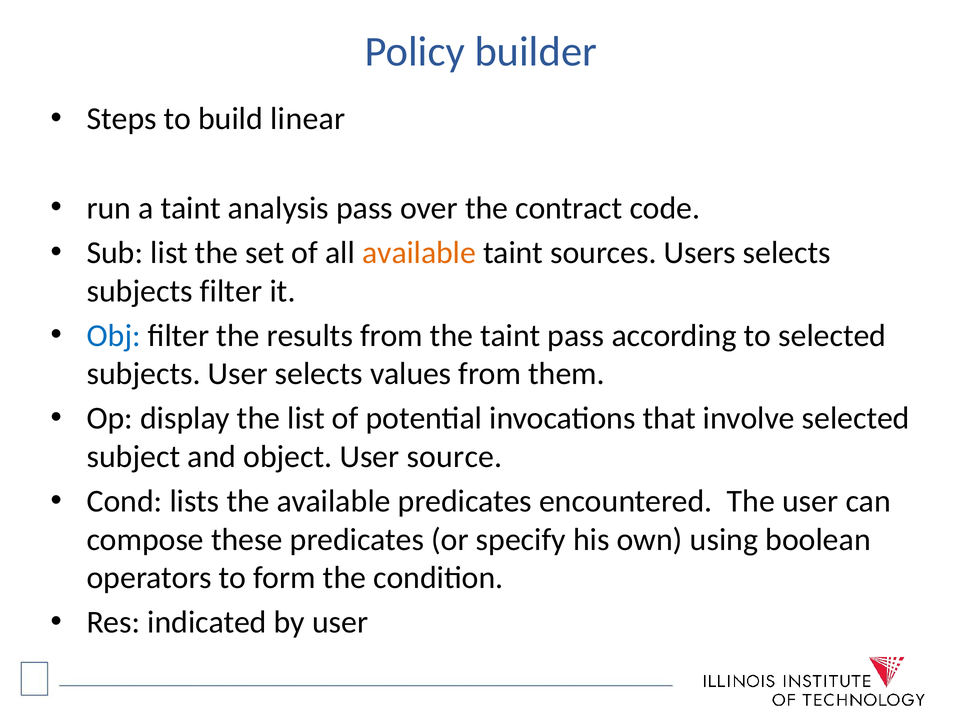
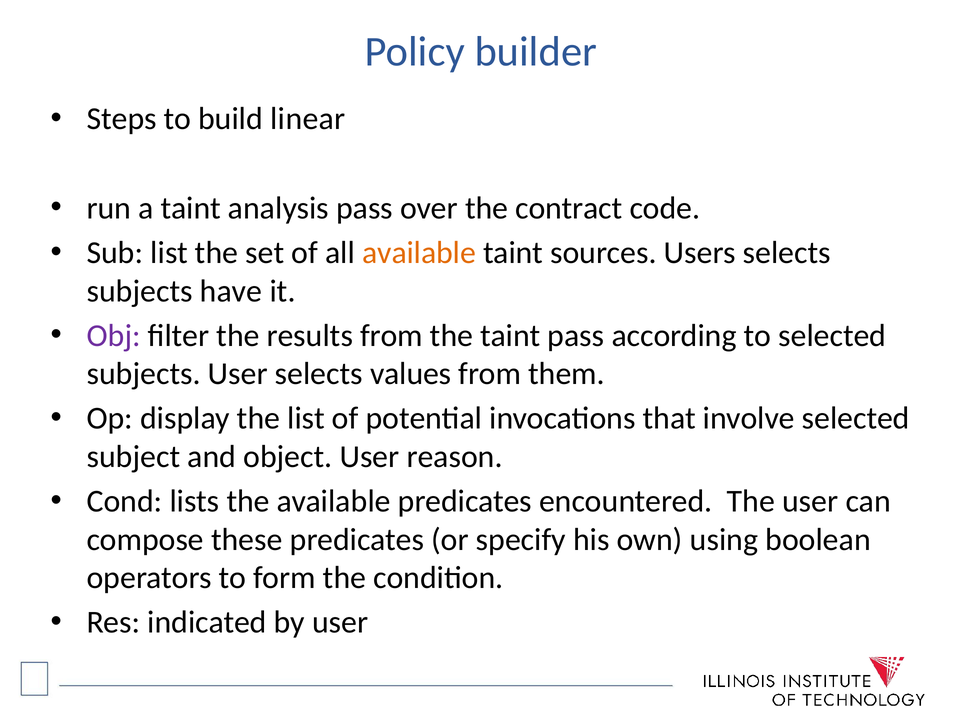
subjects filter: filter -> have
Obj colour: blue -> purple
source: source -> reason
